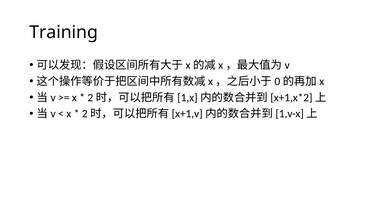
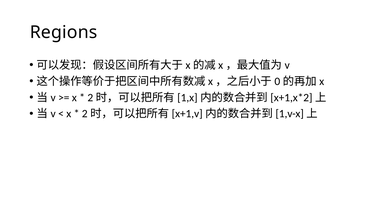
Training: Training -> Regions
